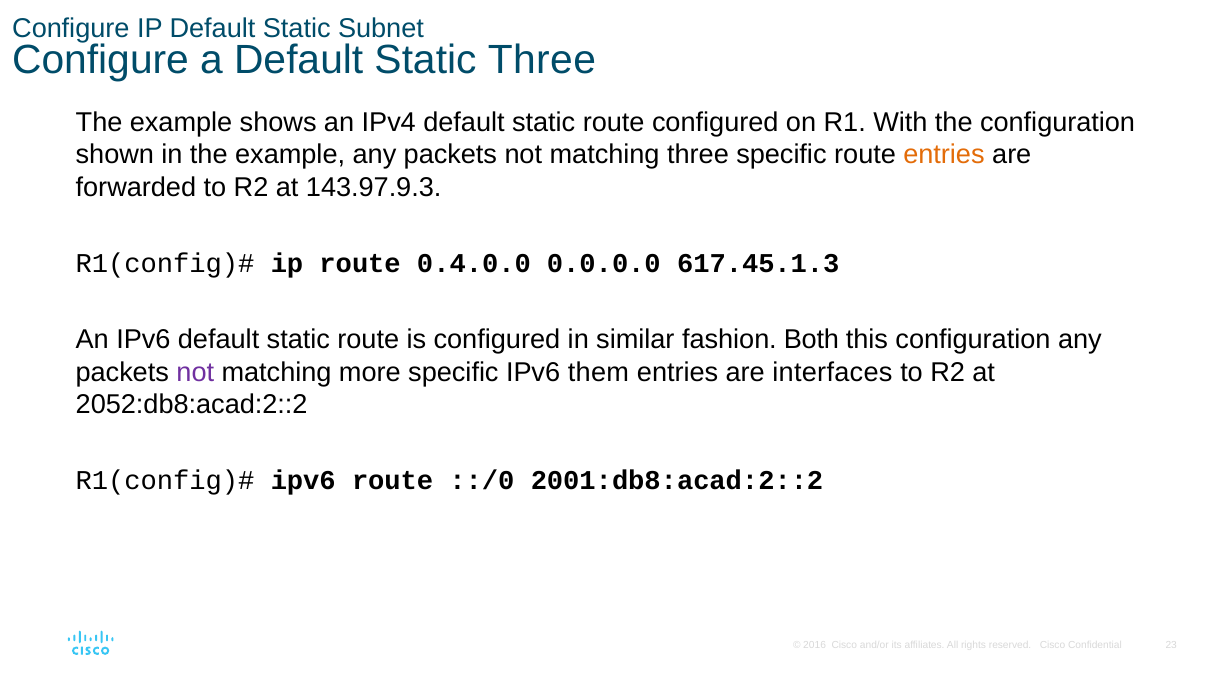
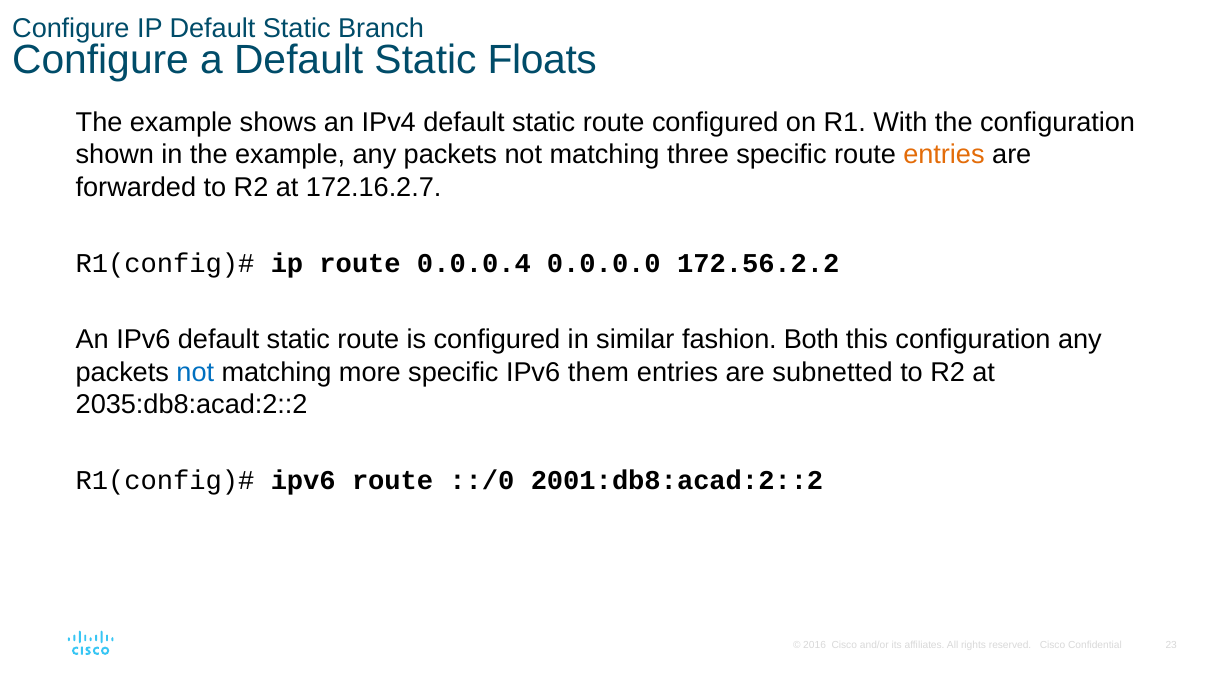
Subnet: Subnet -> Branch
Static Three: Three -> Floats
143.97.9.3: 143.97.9.3 -> 172.16.2.7
0.4.0.0: 0.4.0.0 -> 0.0.0.4
617.45.1.3: 617.45.1.3 -> 172.56.2.2
not at (195, 372) colour: purple -> blue
interfaces: interfaces -> subnetted
2052:db8:acad:2::2: 2052:db8:acad:2::2 -> 2035:db8:acad:2::2
